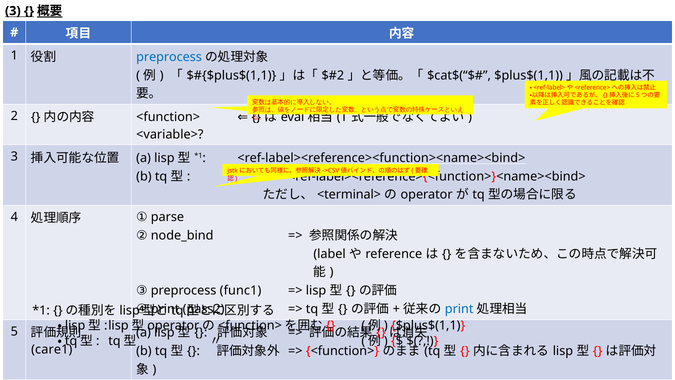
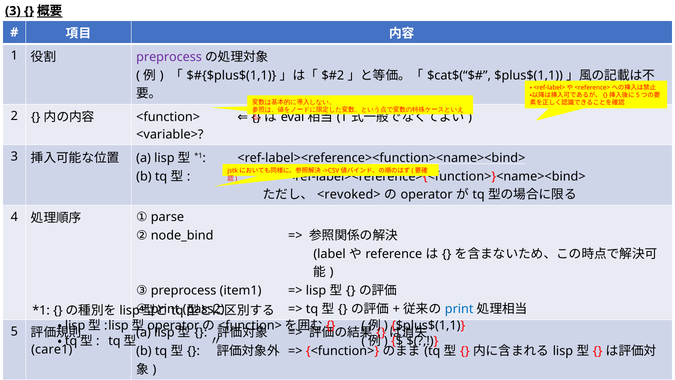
preprocess at (169, 57) colour: blue -> purple
<terminal>: <terminal> -> <revoked>
func1: func1 -> item1
